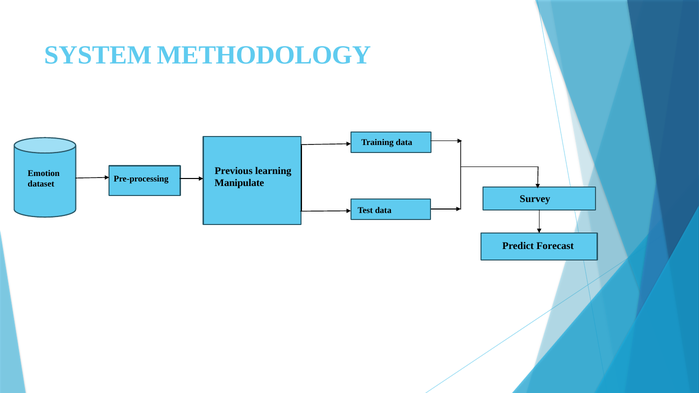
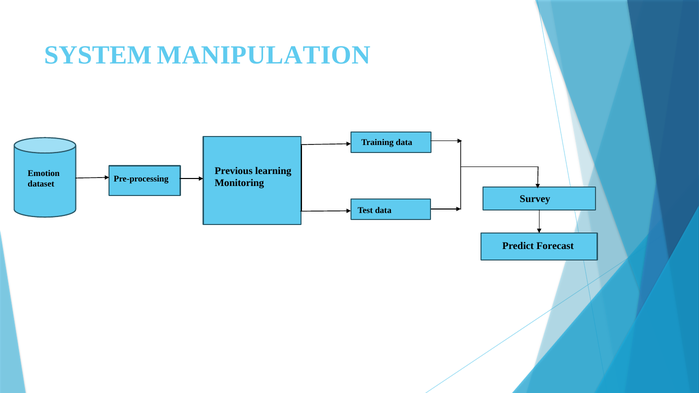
METHODOLOGY: METHODOLOGY -> MANIPULATION
Manipulate: Manipulate -> Monitoring
